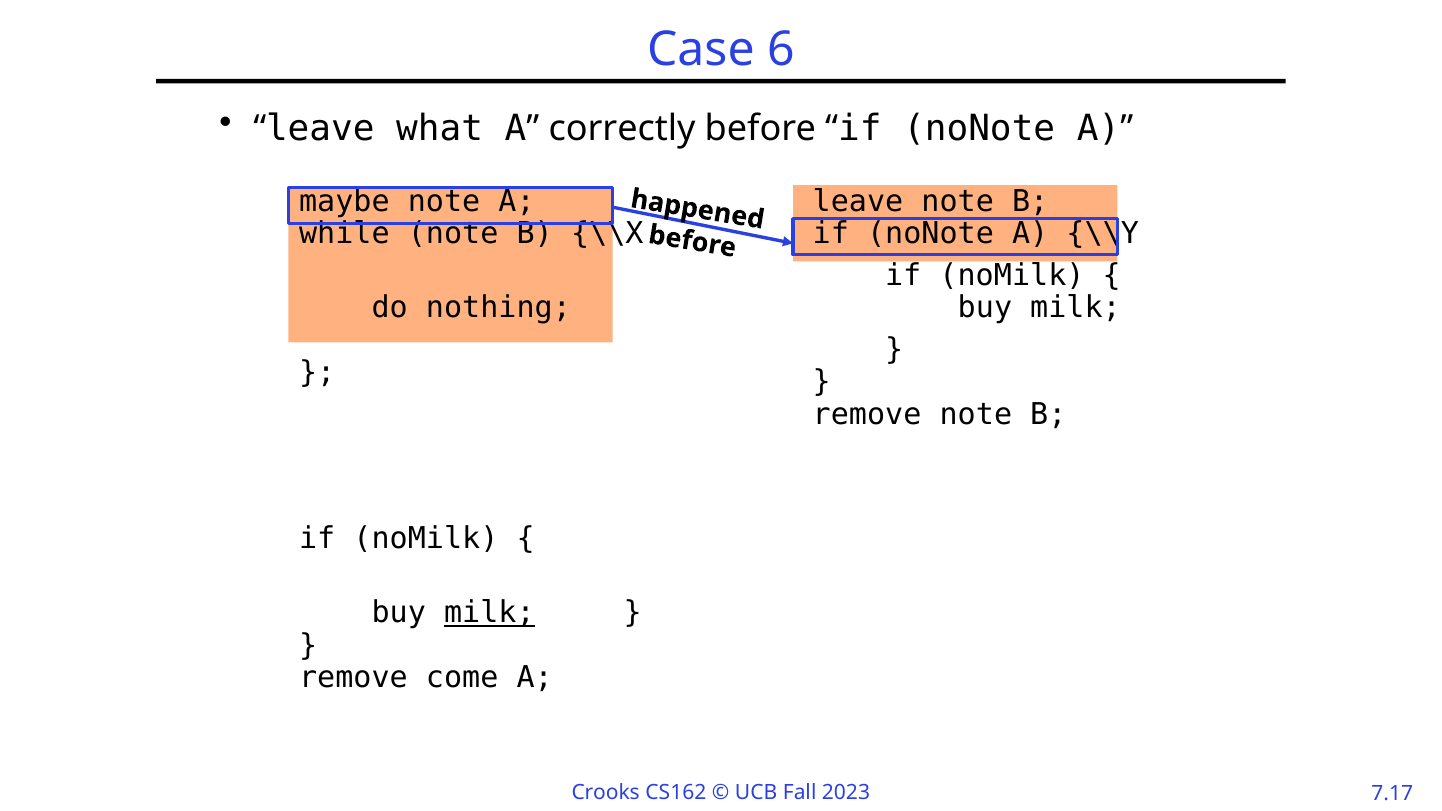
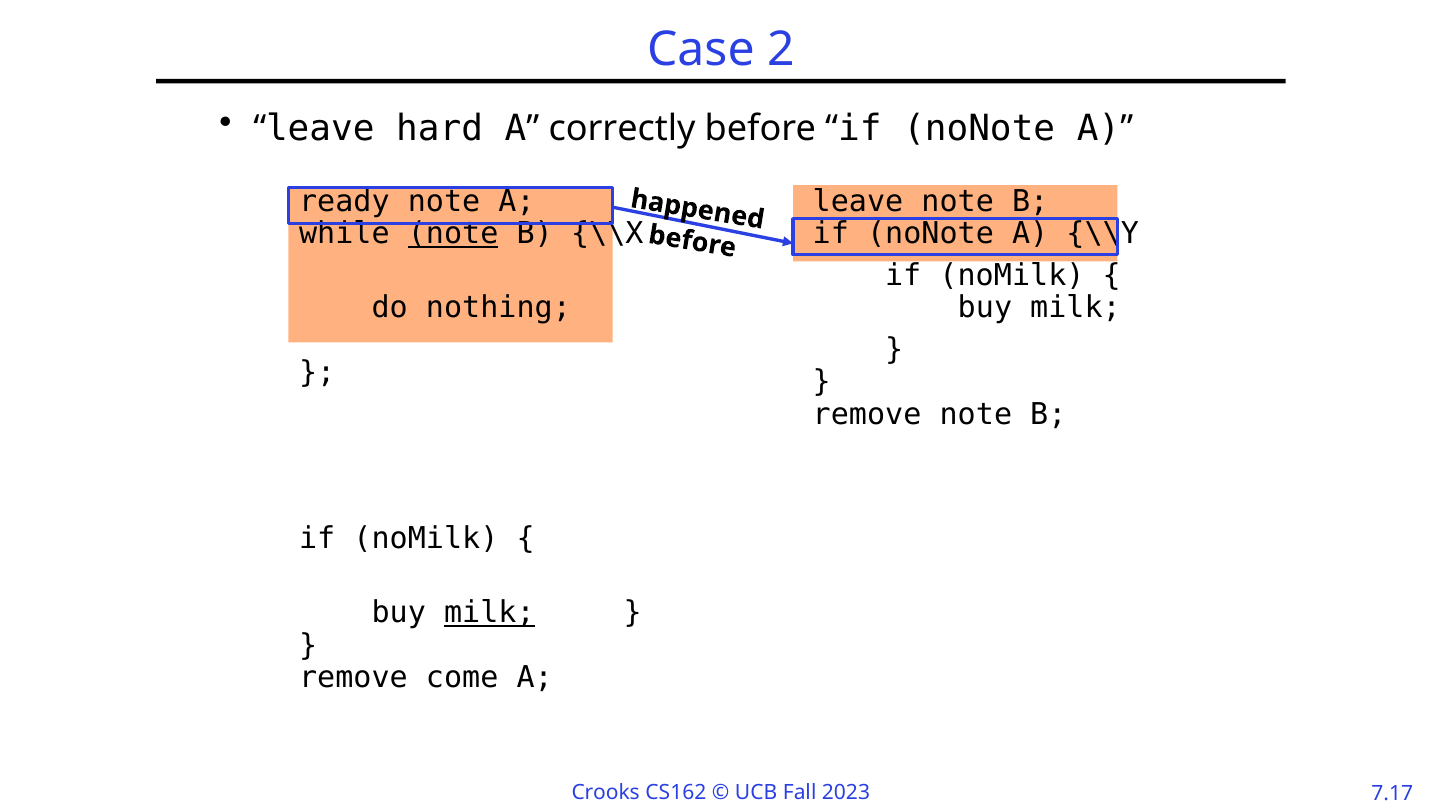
6: 6 -> 2
what: what -> hard
maybe: maybe -> ready
note at (453, 234) underline: none -> present
